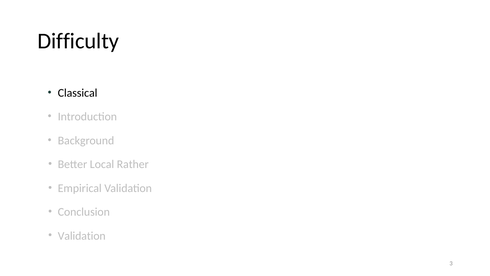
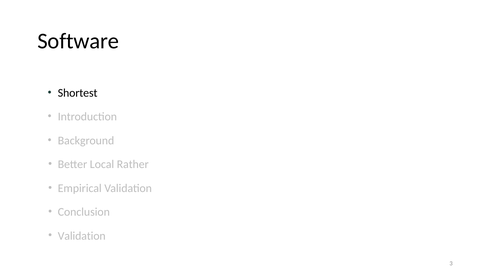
Difficulty: Difficulty -> Software
Classical: Classical -> Shortest
